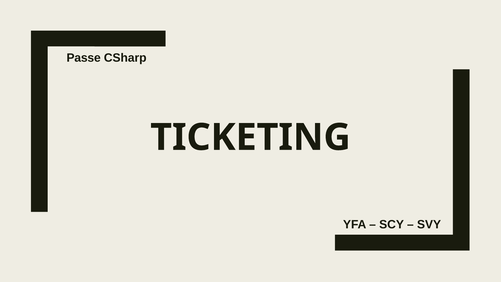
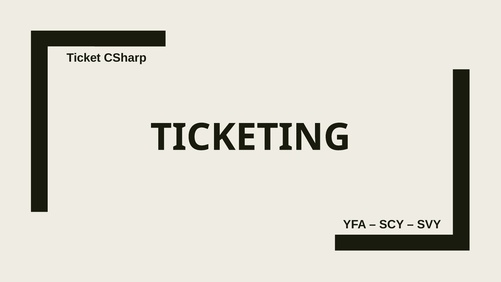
Passe: Passe -> Ticket
